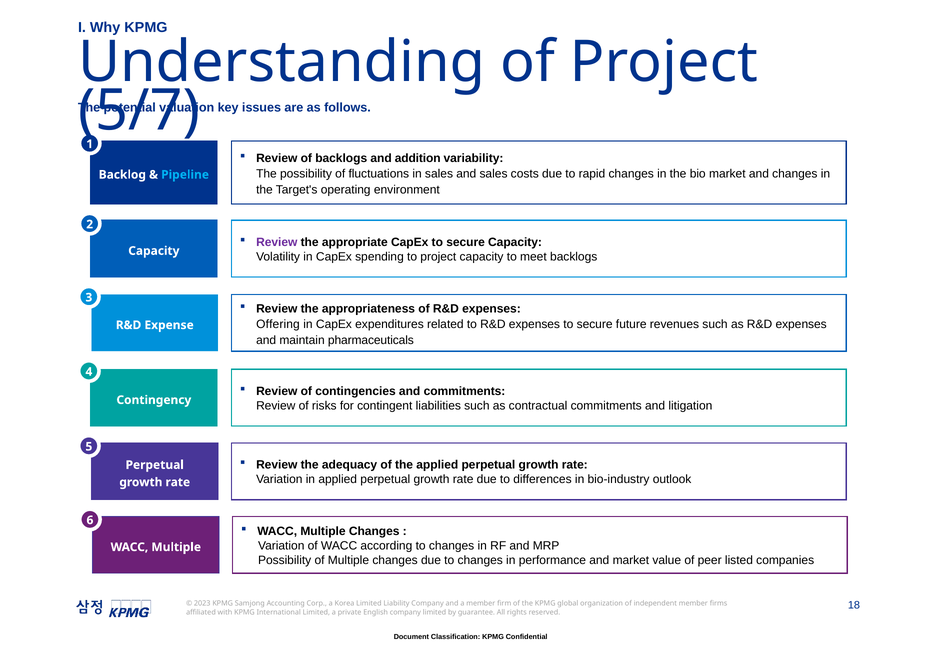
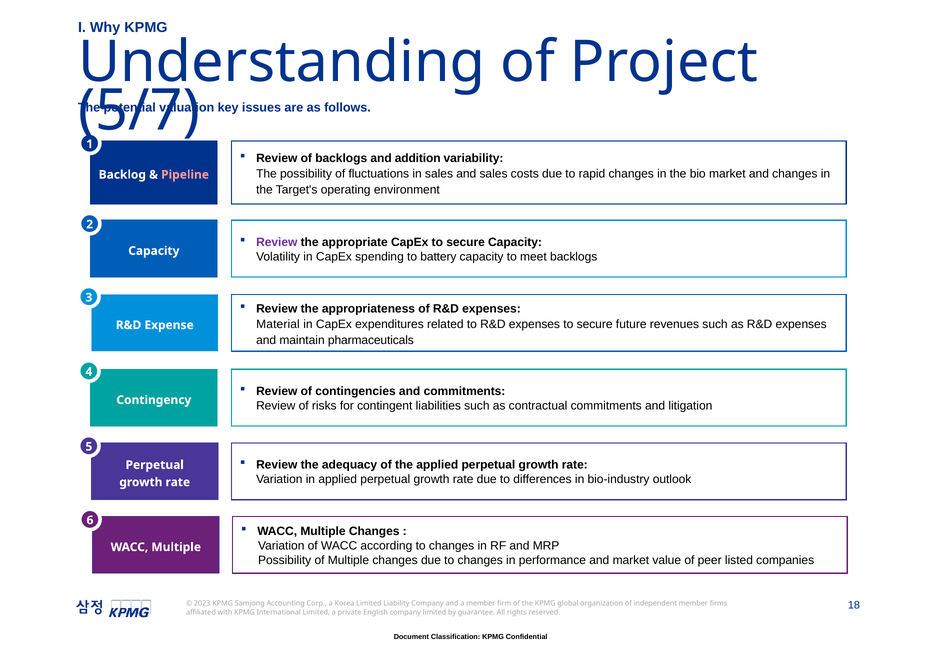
Pipeline colour: light blue -> pink
to project: project -> battery
Offering: Offering -> Material
